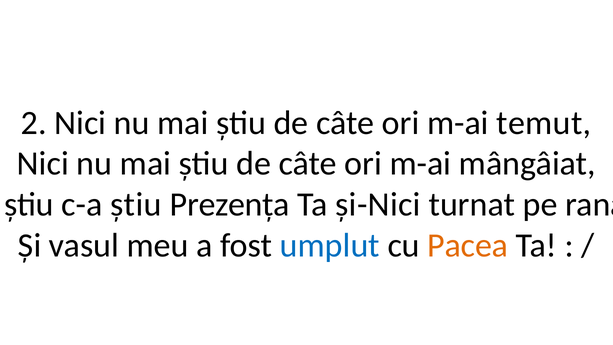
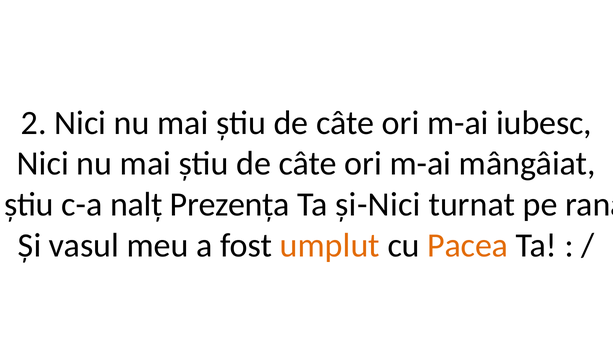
temut: temut -> iubesc
c-a știu: știu -> nalț
umplut colour: blue -> orange
